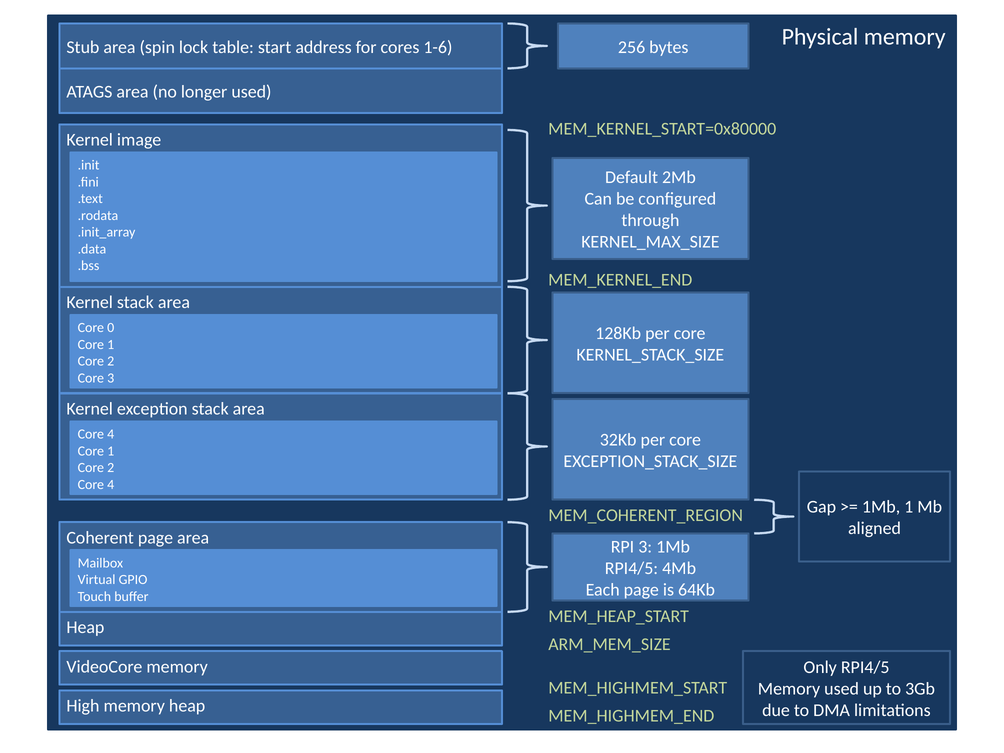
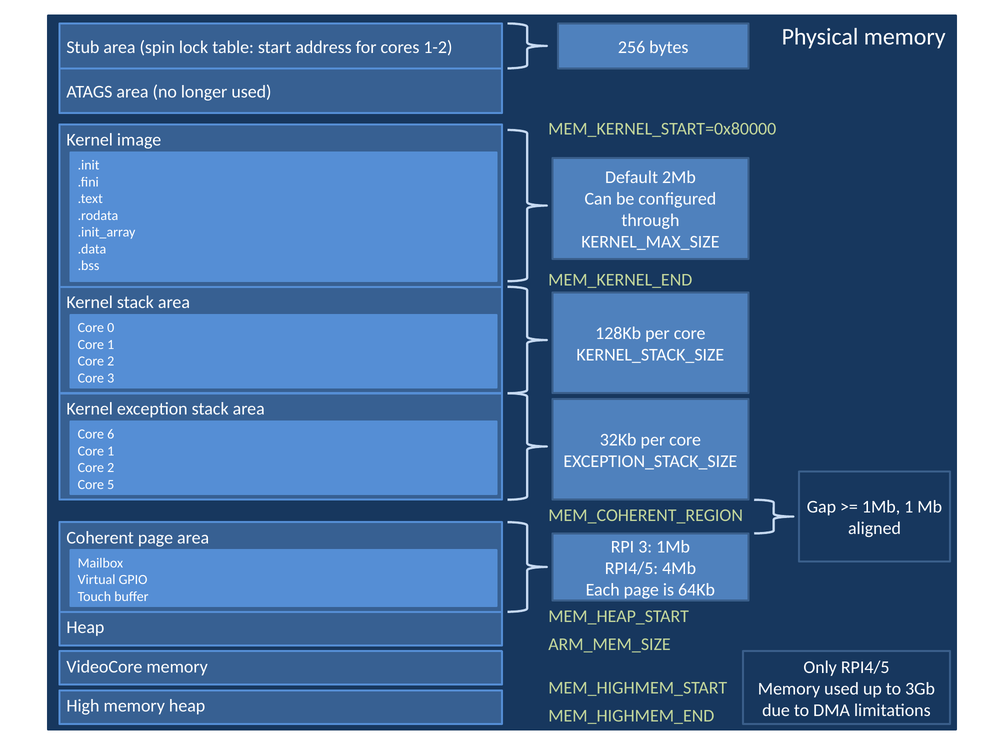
1-6: 1-6 -> 1-2
4 at (111, 434): 4 -> 6
4 at (111, 484): 4 -> 5
